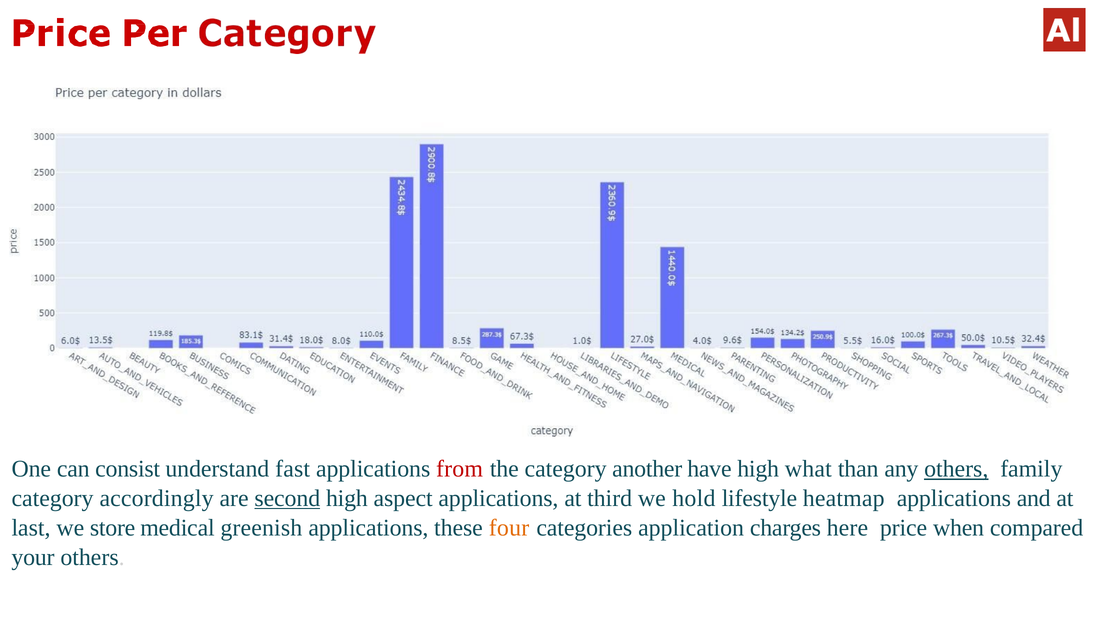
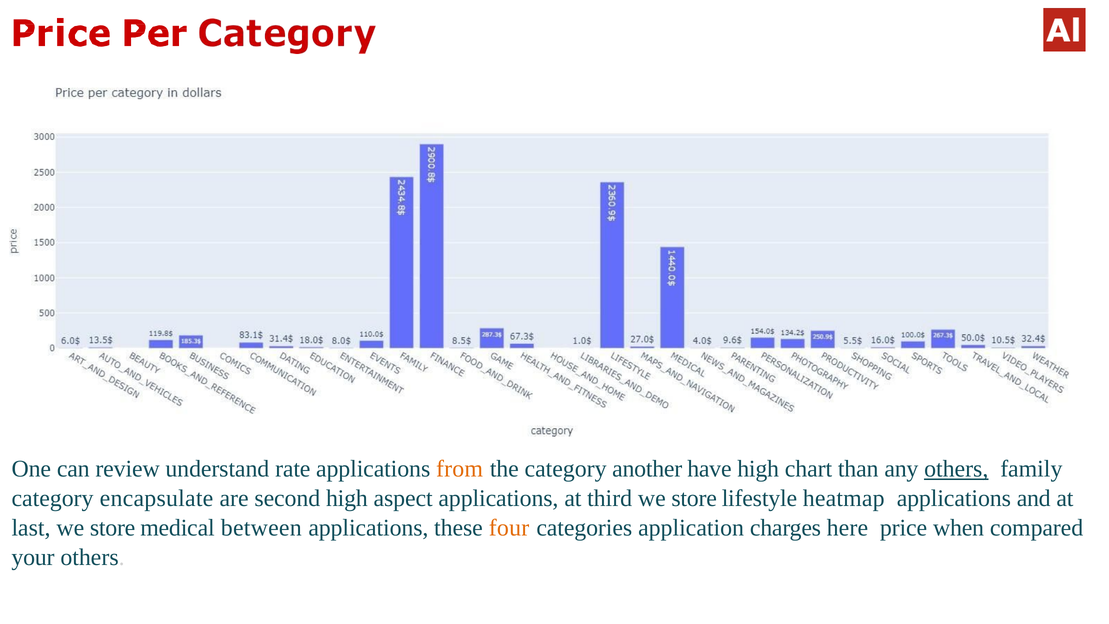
consist: consist -> review
fast: fast -> rate
from colour: red -> orange
what: what -> chart
accordingly: accordingly -> encapsulate
second underline: present -> none
third we hold: hold -> store
greenish: greenish -> between
